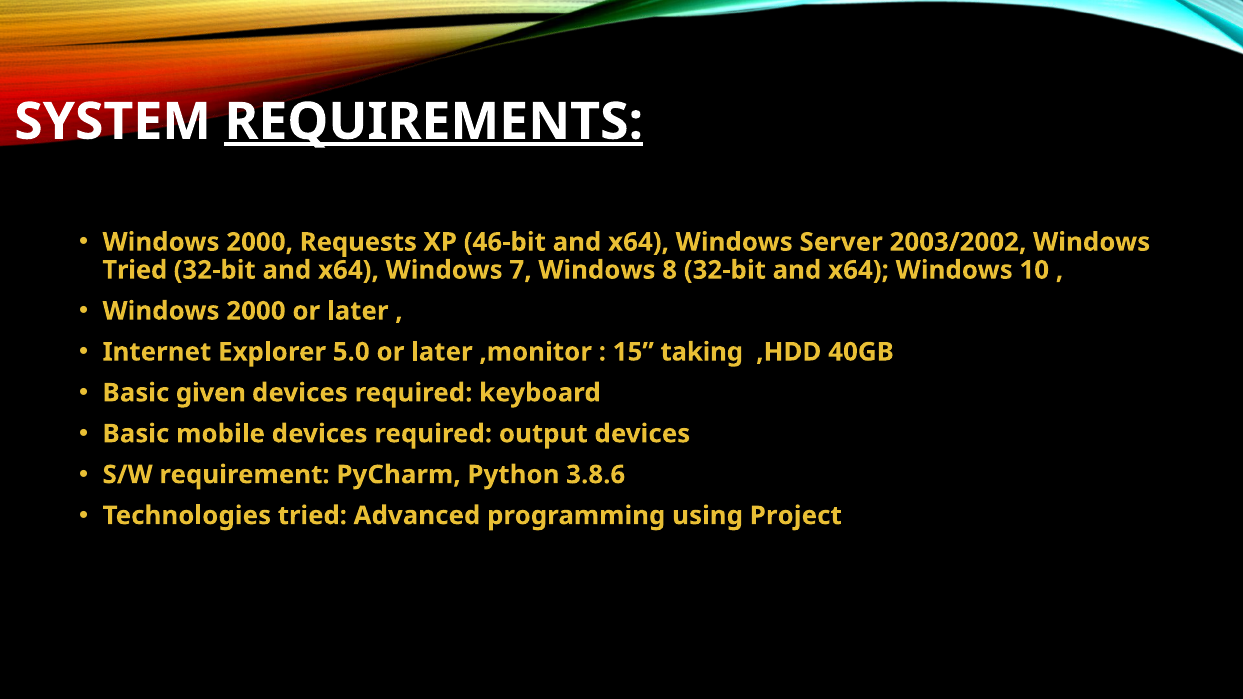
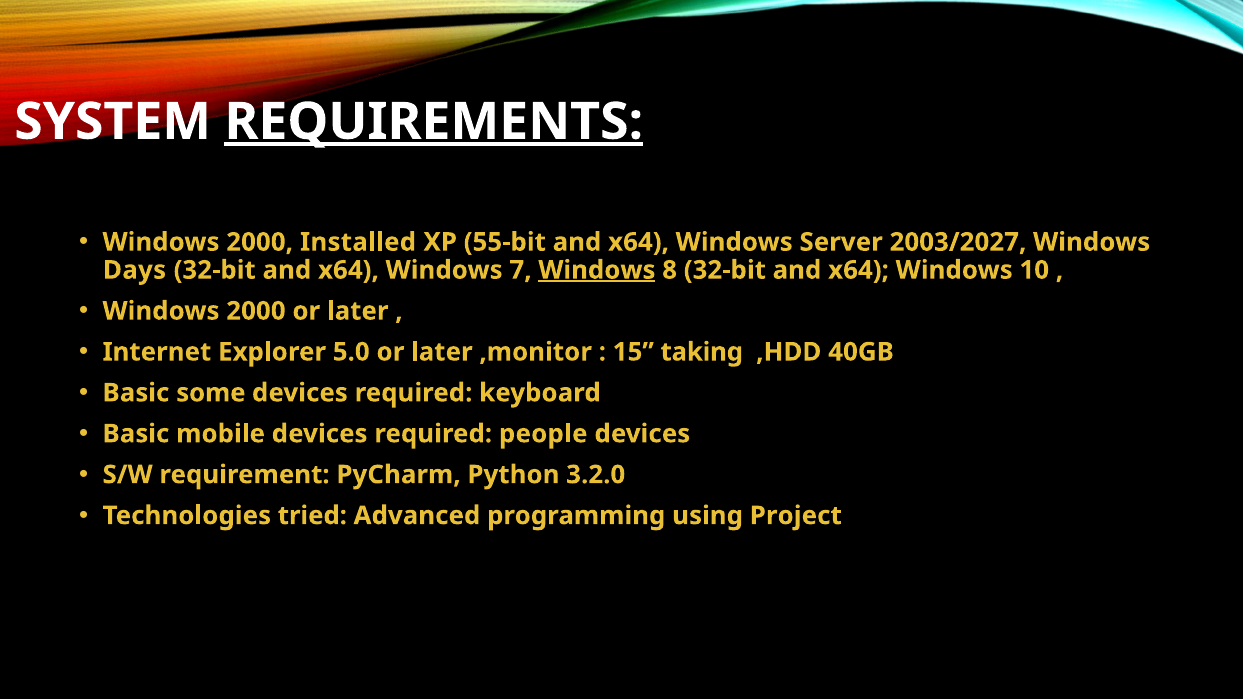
Requests: Requests -> Installed
46-bit: 46-bit -> 55-bit
2003/2002: 2003/2002 -> 2003/2027
Tried at (135, 270): Tried -> Days
Windows at (597, 270) underline: none -> present
given: given -> some
output: output -> people
3.8.6: 3.8.6 -> 3.2.0
